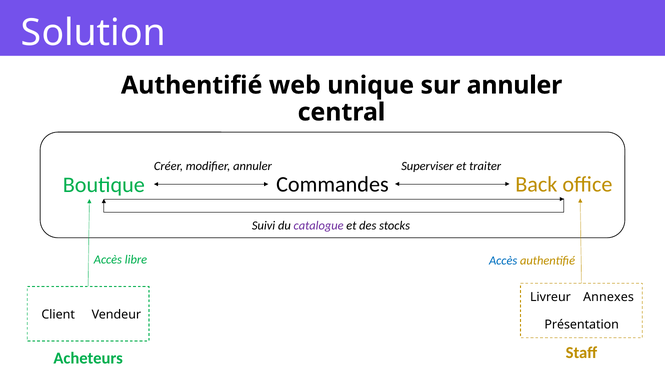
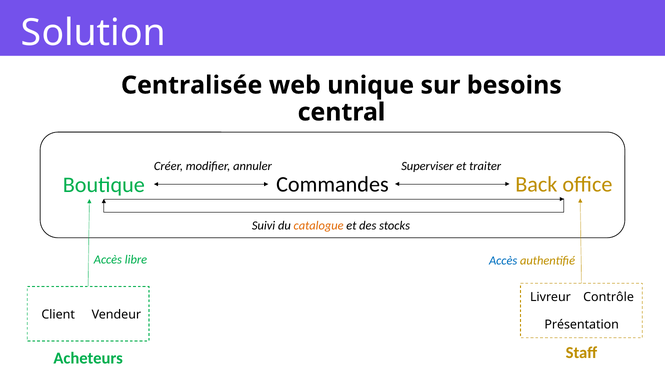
Authentifié at (192, 85): Authentifié -> Centralisée
sur annuler: annuler -> besoins
catalogue colour: purple -> orange
Annexes: Annexes -> Contrôle
